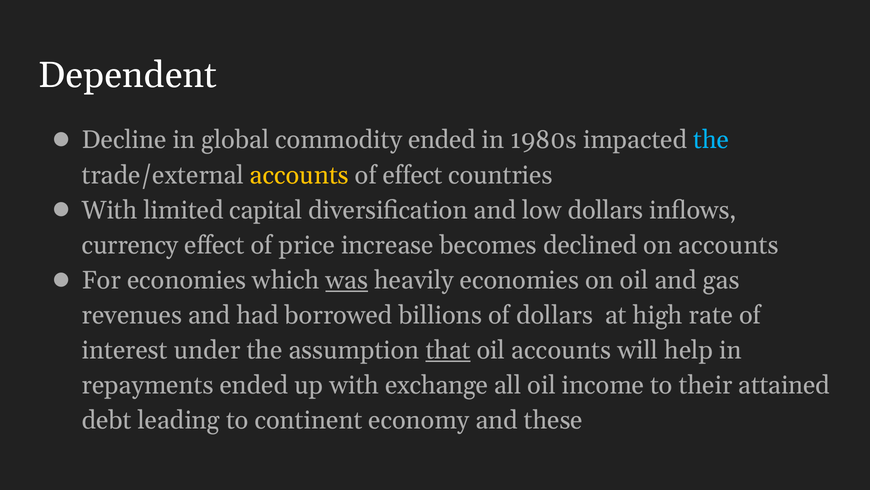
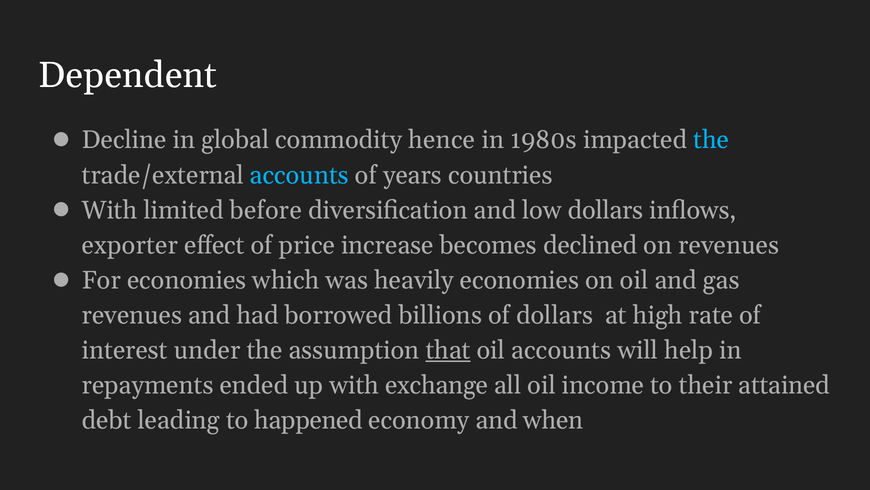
commodity ended: ended -> hence
accounts at (299, 175) colour: yellow -> light blue
of effect: effect -> years
capital: capital -> before
currency: currency -> exporter
on accounts: accounts -> revenues
was underline: present -> none
continent: continent -> happened
these: these -> when
